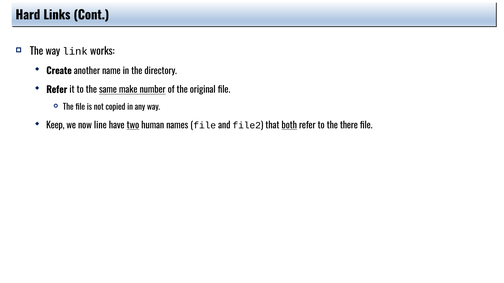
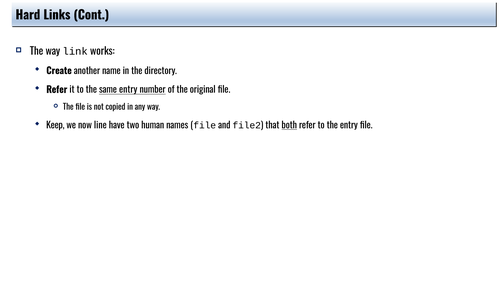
same make: make -> entry
two underline: present -> none
the there: there -> entry
